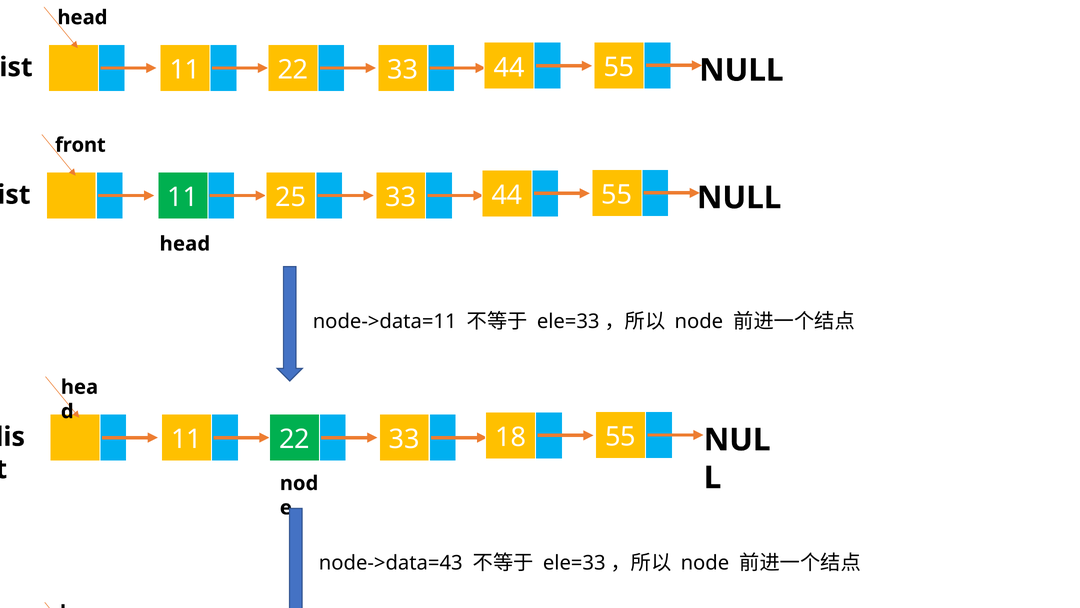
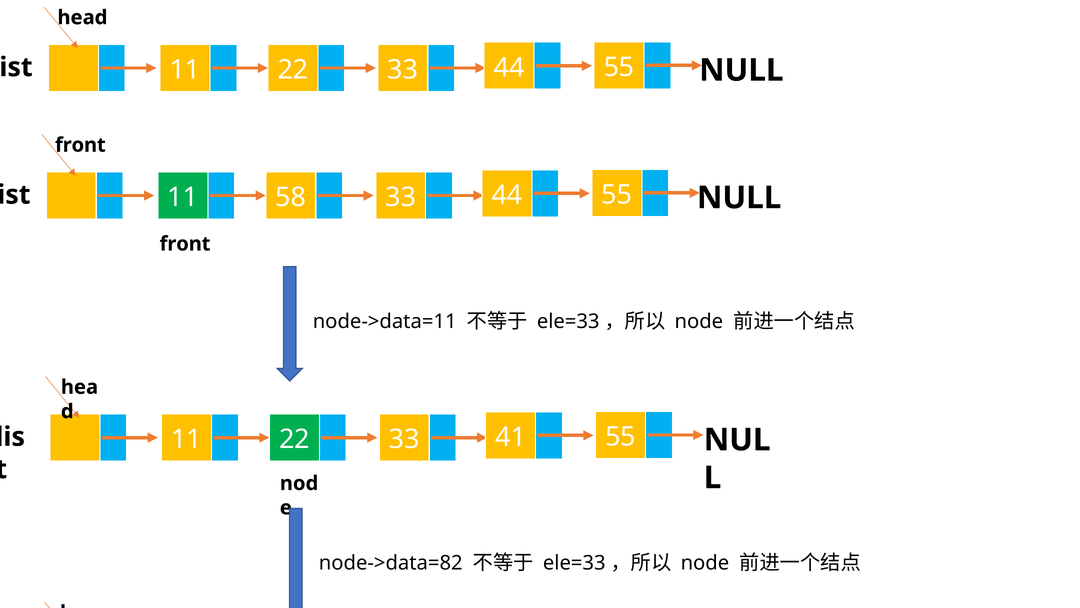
25: 25 -> 58
head at (185, 244): head -> front
18: 18 -> 41
node->data=43: node->data=43 -> node->data=82
